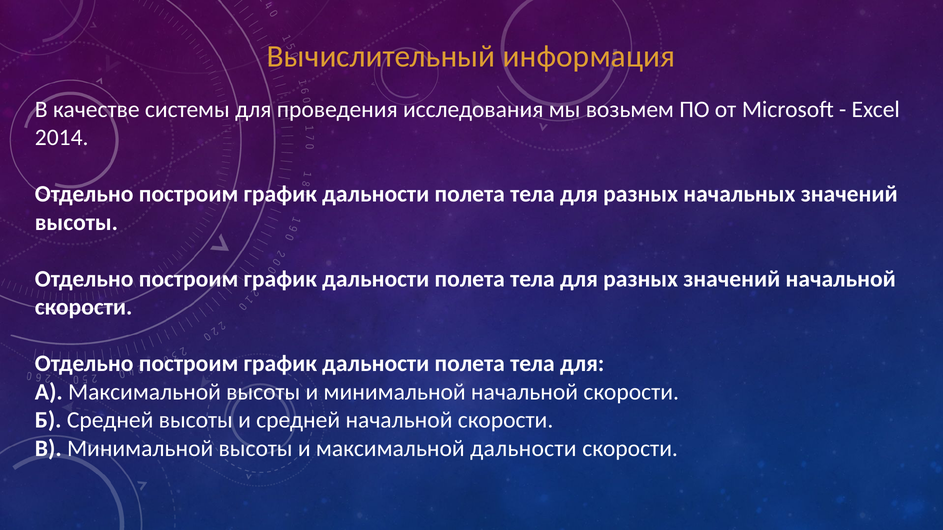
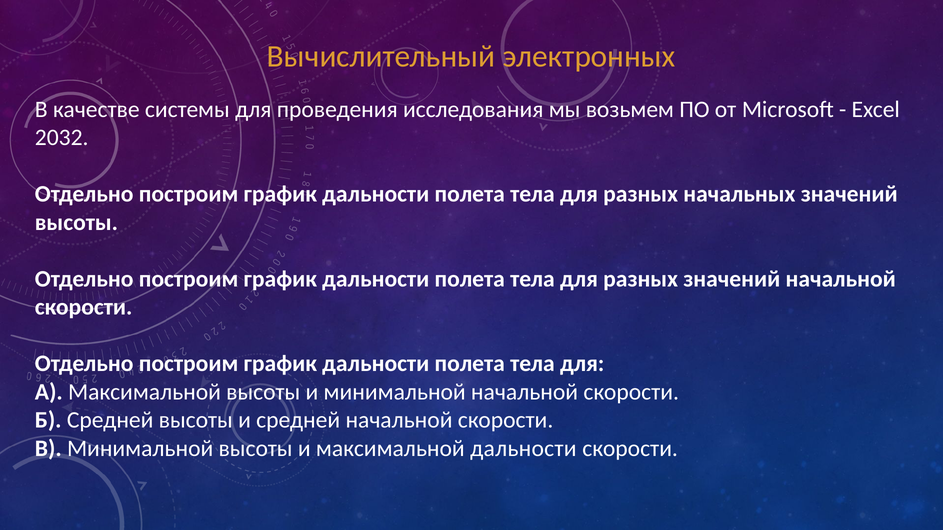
информация: информация -> электронных
2014: 2014 -> 2032
